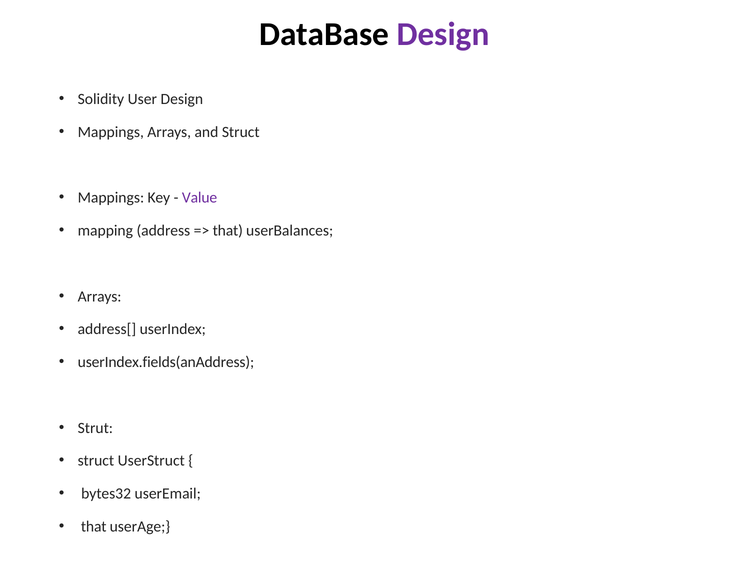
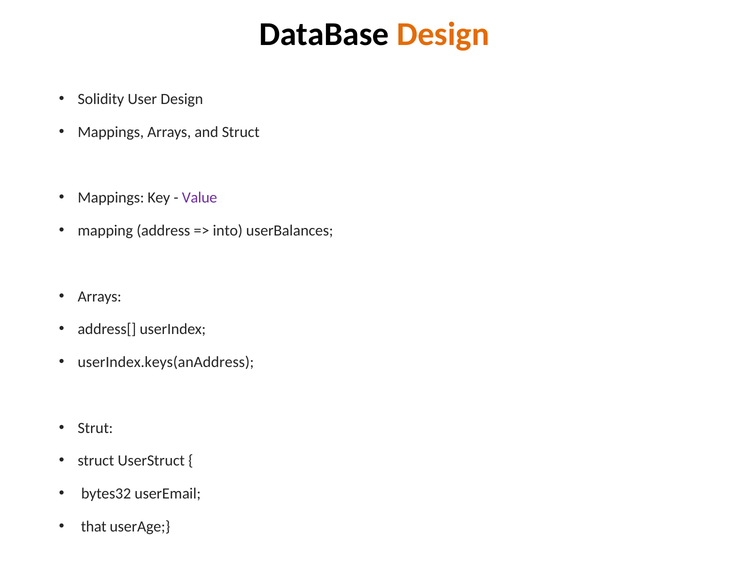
Design at (443, 34) colour: purple -> orange
that at (228, 230): that -> into
userIndex.fields(anAddress: userIndex.fields(anAddress -> userIndex.keys(anAddress
